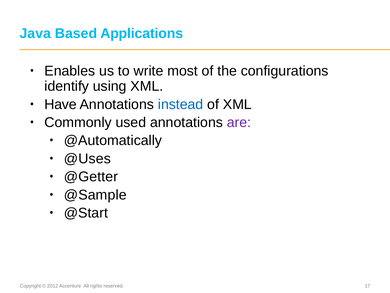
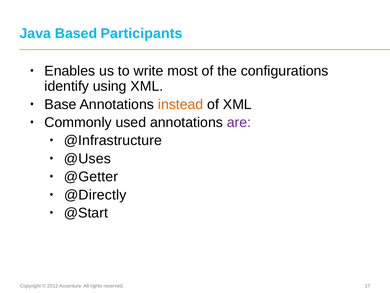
Applications: Applications -> Participants
Have: Have -> Base
instead colour: blue -> orange
@Automatically: @Automatically -> @Infrastructure
@Sample: @Sample -> @Directly
